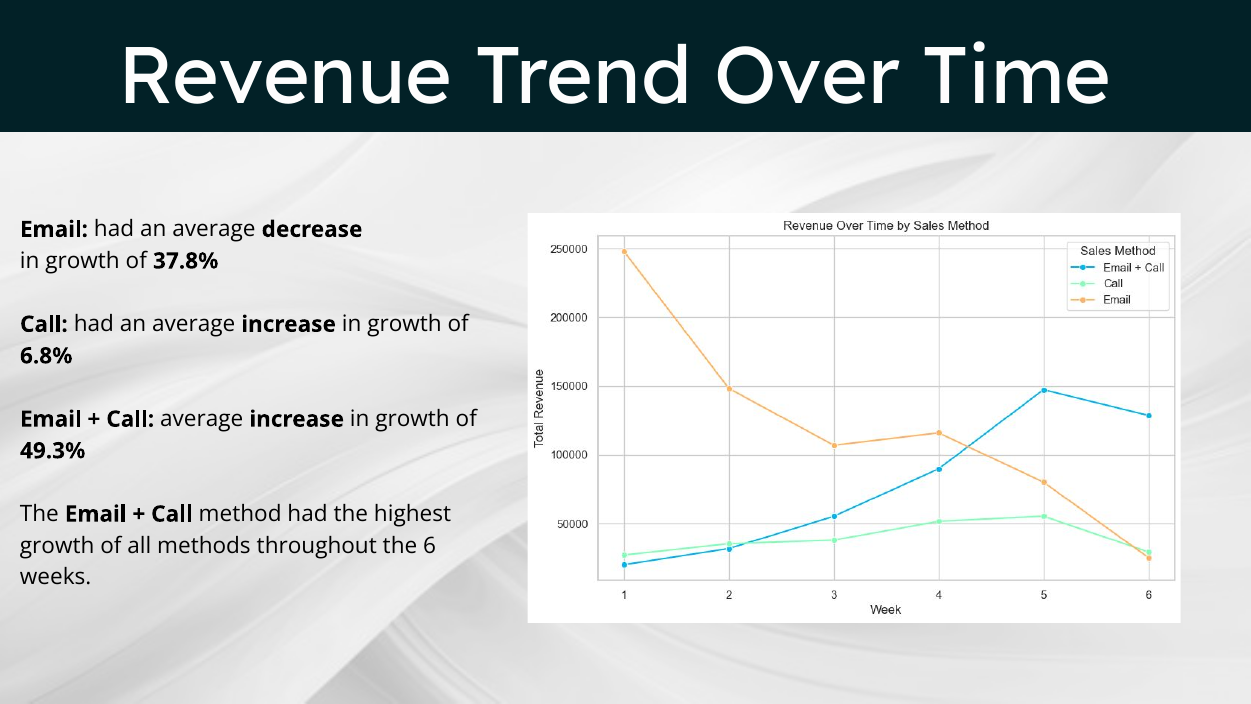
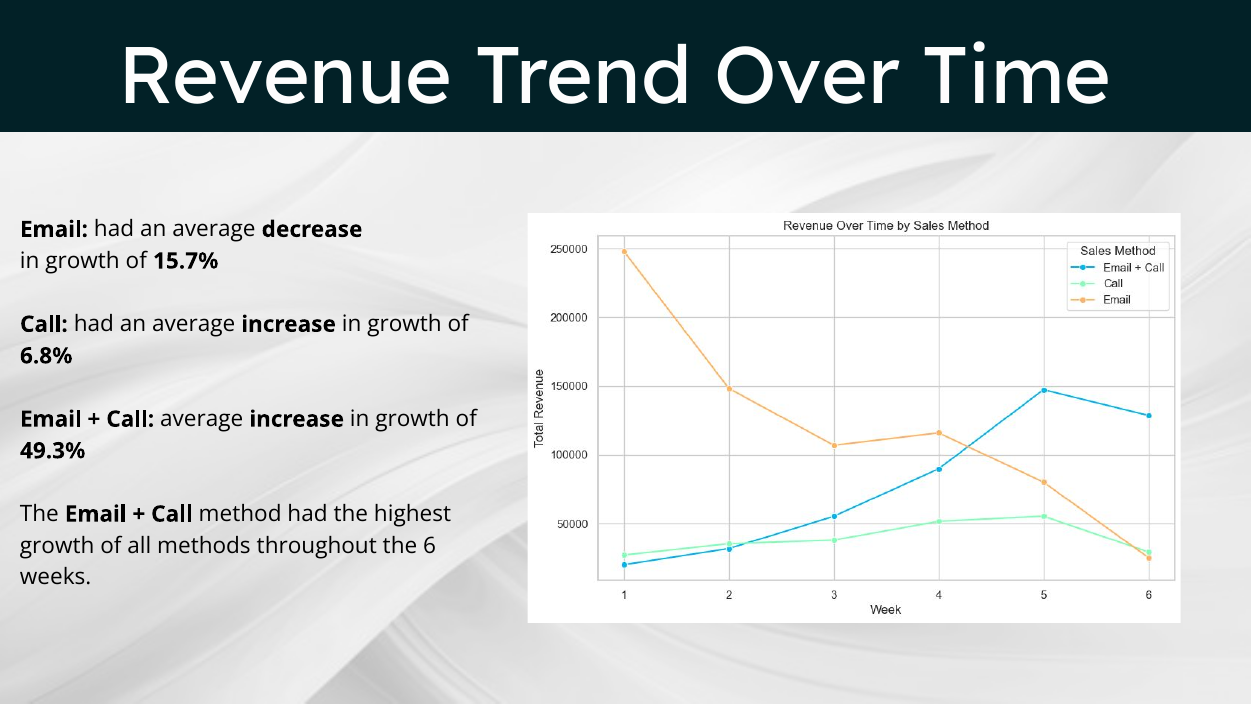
37.8%: 37.8% -> 15.7%
